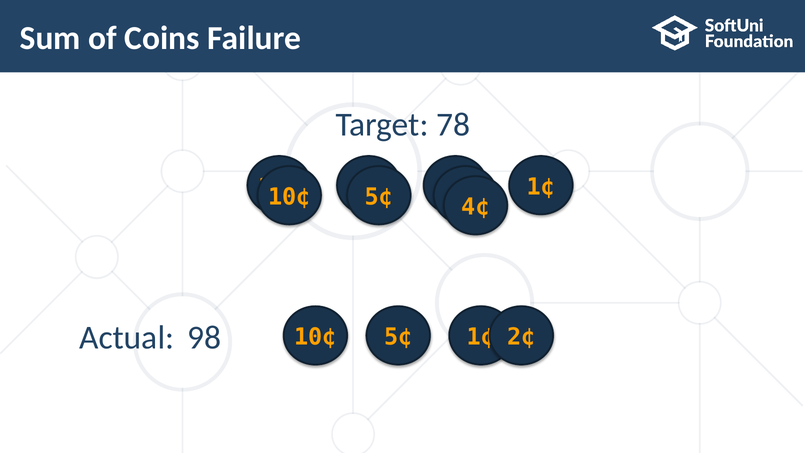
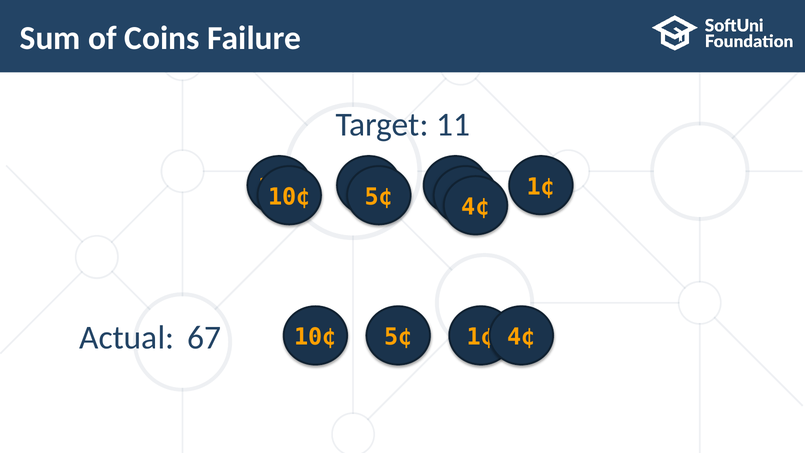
78: 78 -> 11
98: 98 -> 67
2¢ at (521, 337): 2¢ -> 4¢
